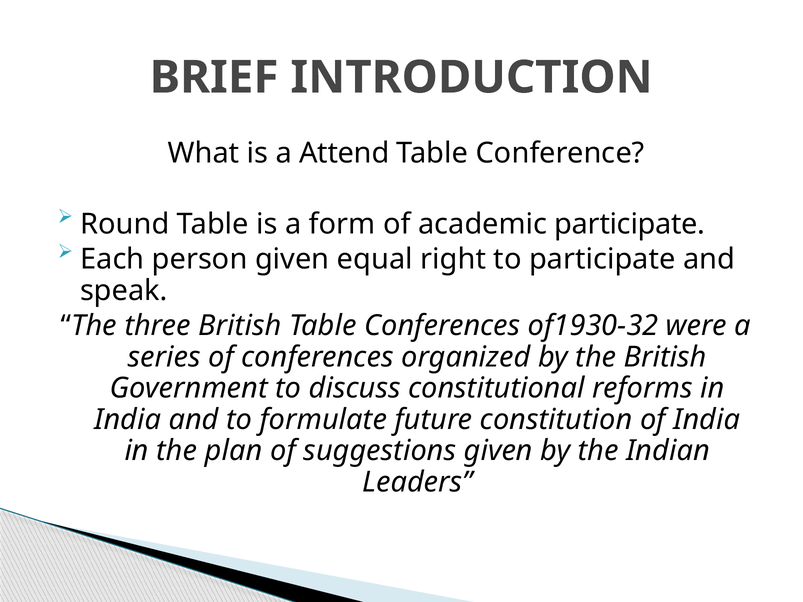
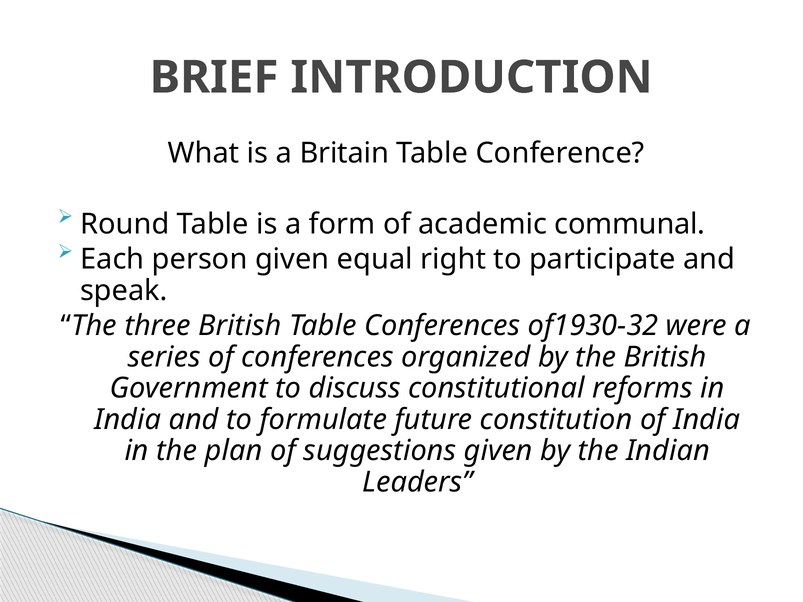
Attend: Attend -> Britain
academic participate: participate -> communal
